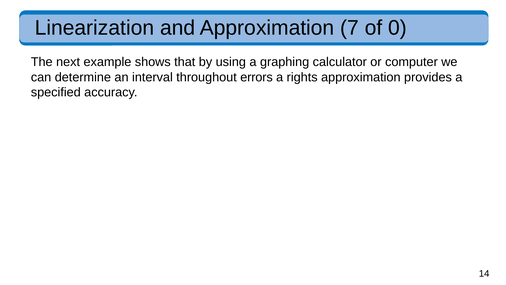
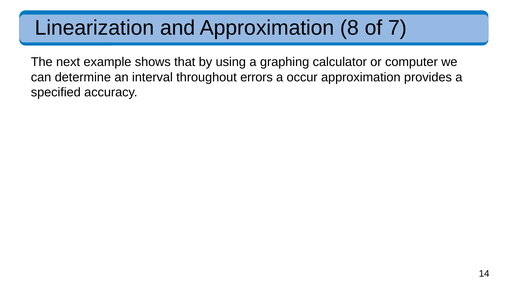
7: 7 -> 8
0: 0 -> 7
rights: rights -> occur
